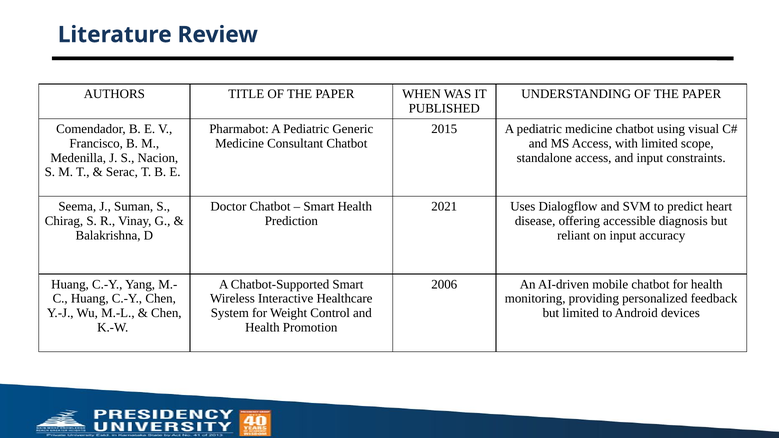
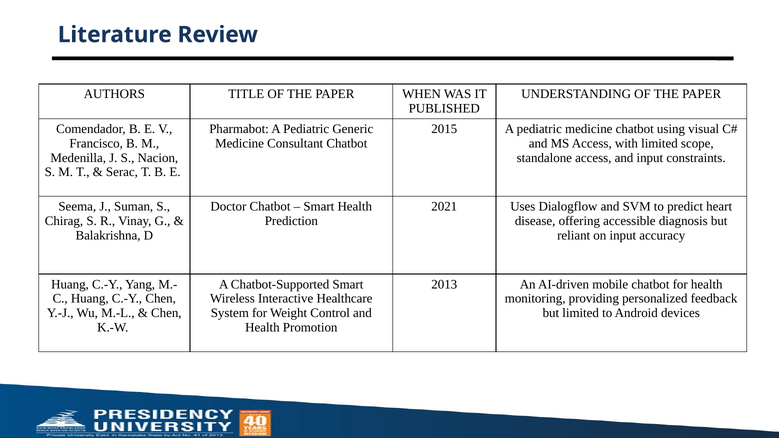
2006: 2006 -> 2013
